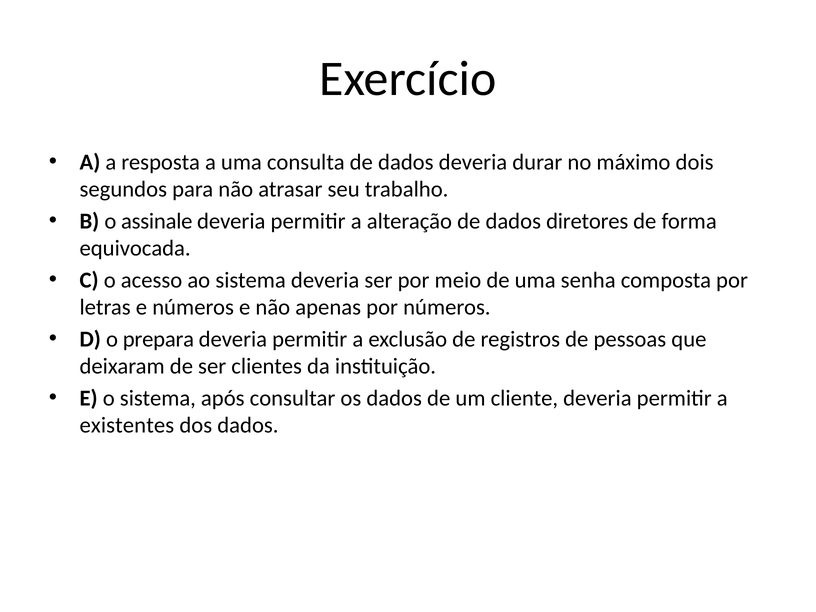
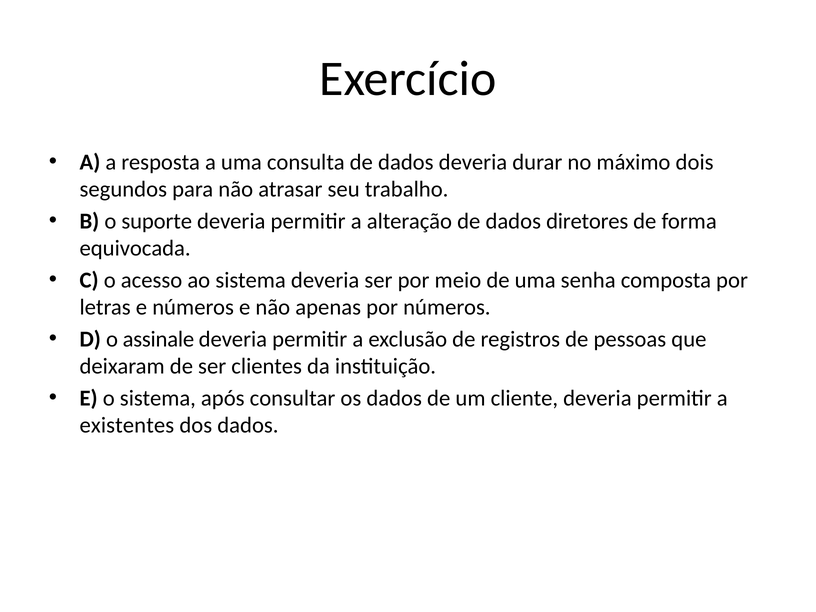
assinale: assinale -> suporte
prepara: prepara -> assinale
